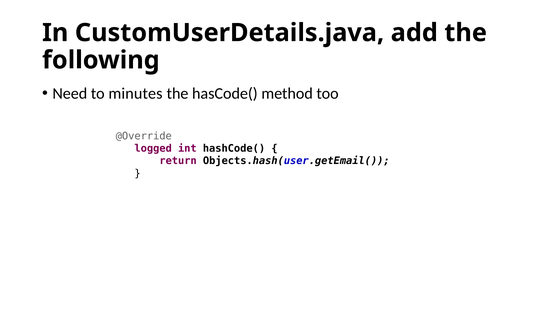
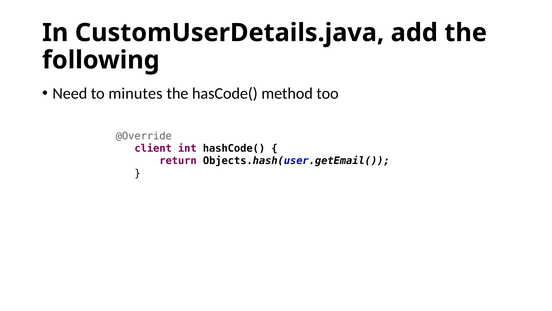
logged: logged -> client
